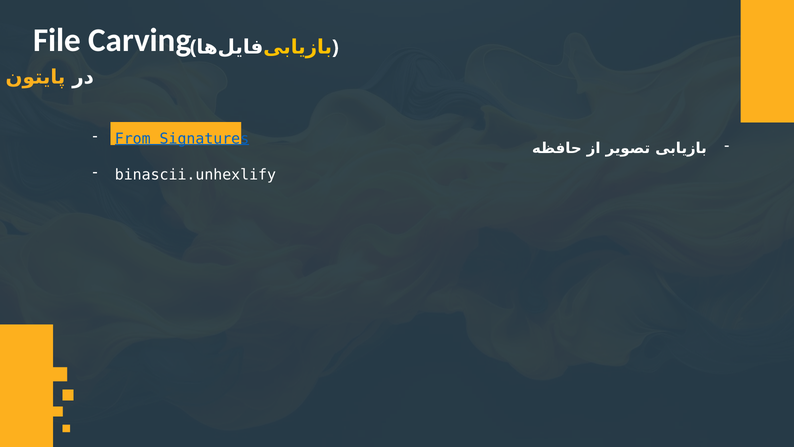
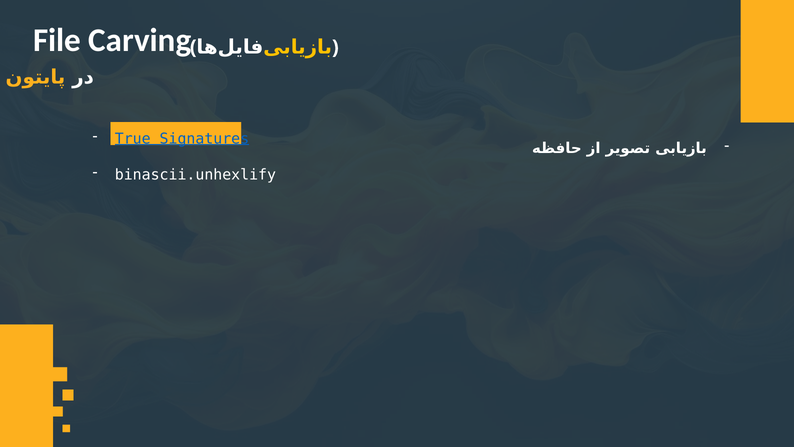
From: From -> True
